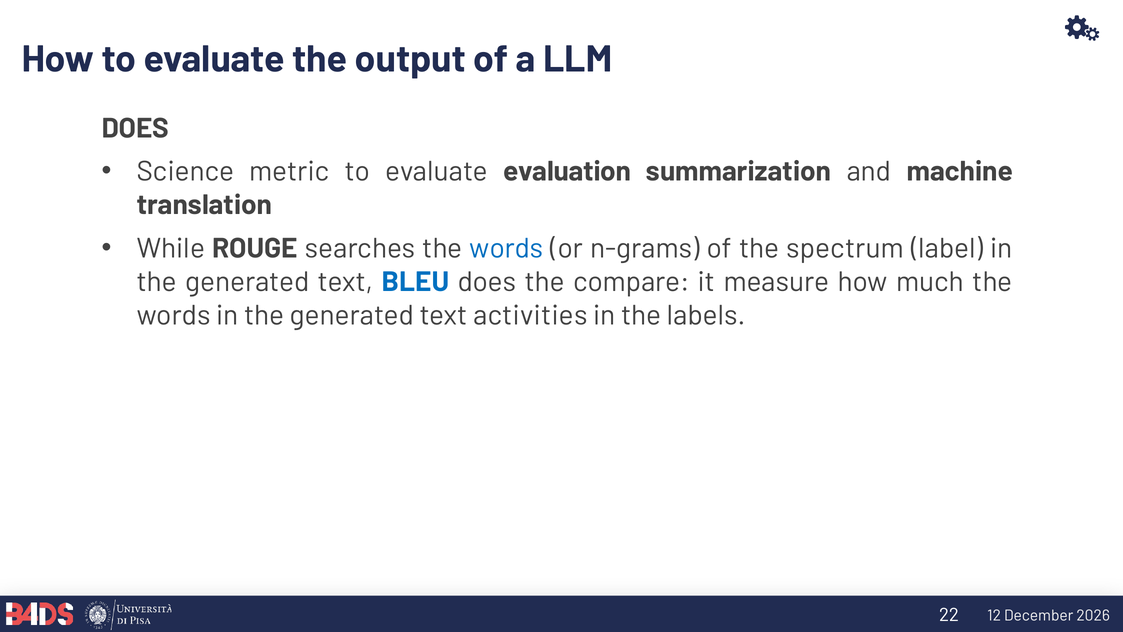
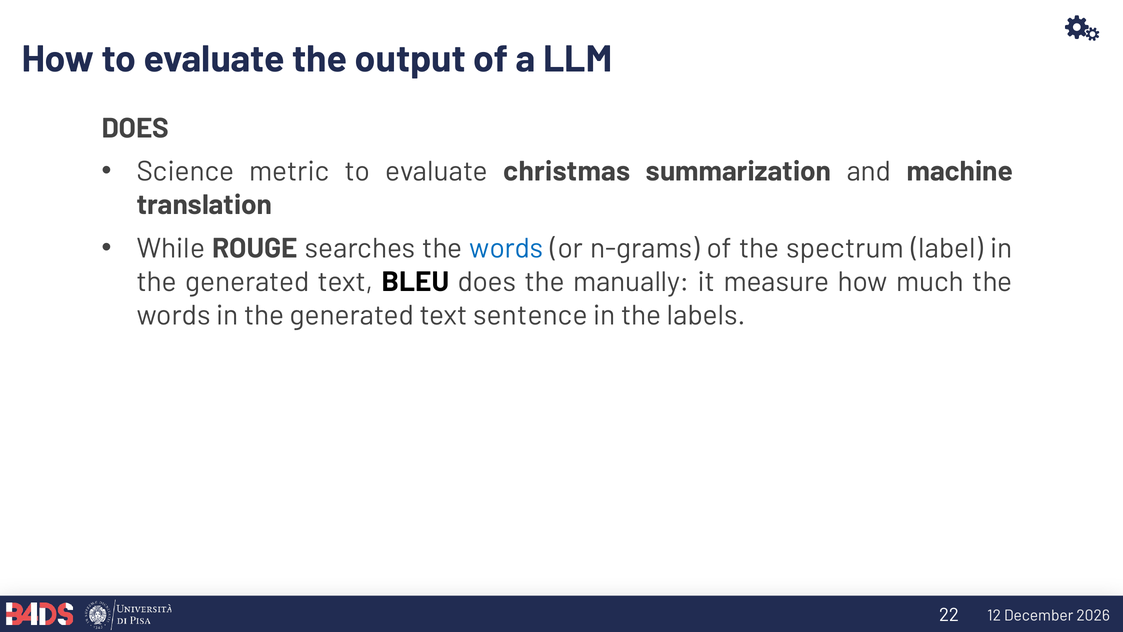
evaluation: evaluation -> christmas
BLEU colour: blue -> black
compare: compare -> manually
activities: activities -> sentence
